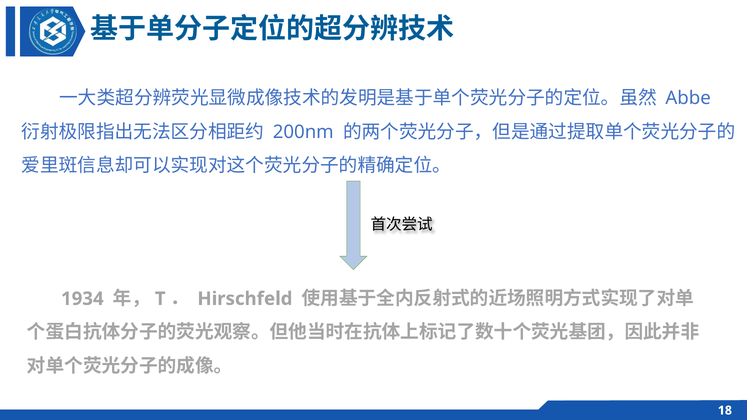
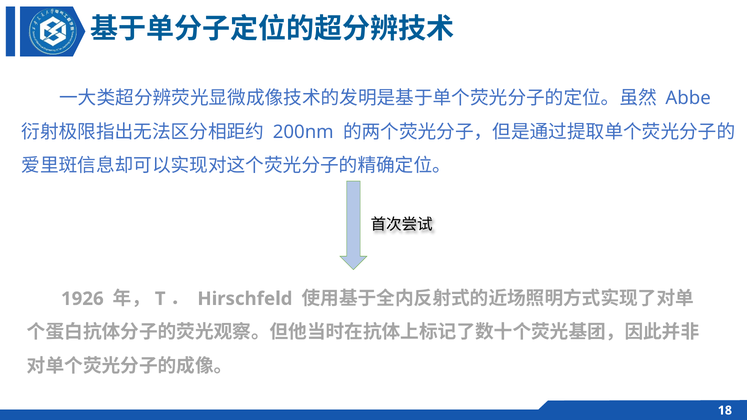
1934: 1934 -> 1926
